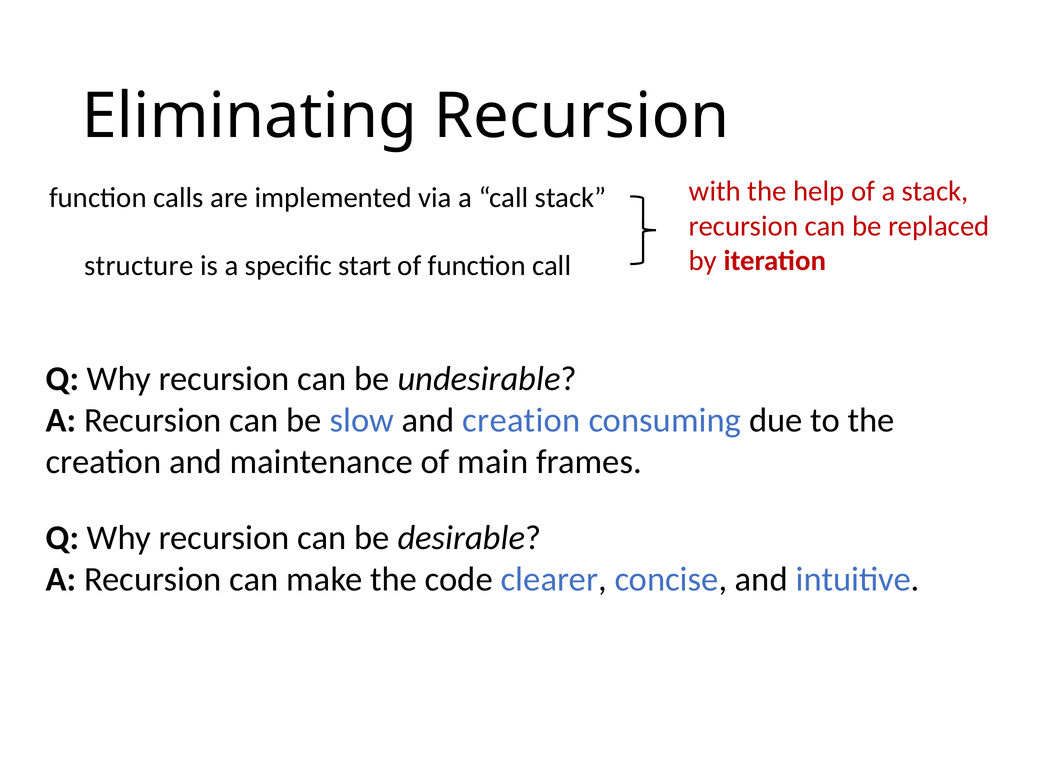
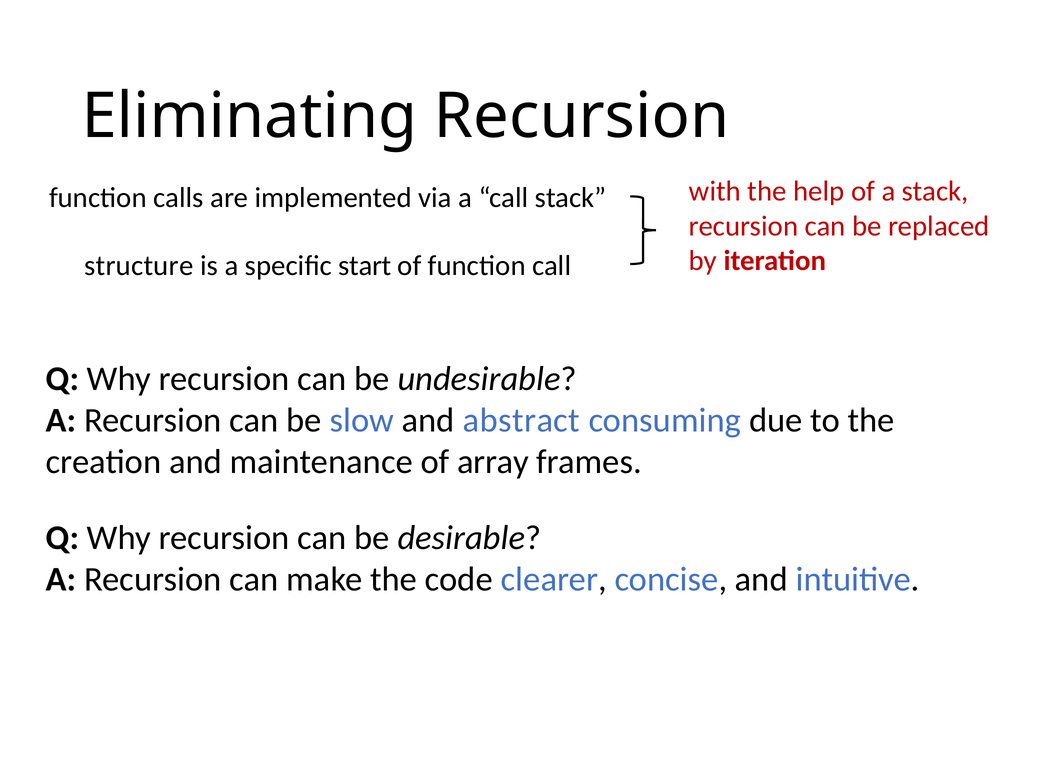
and creation: creation -> abstract
main: main -> array
